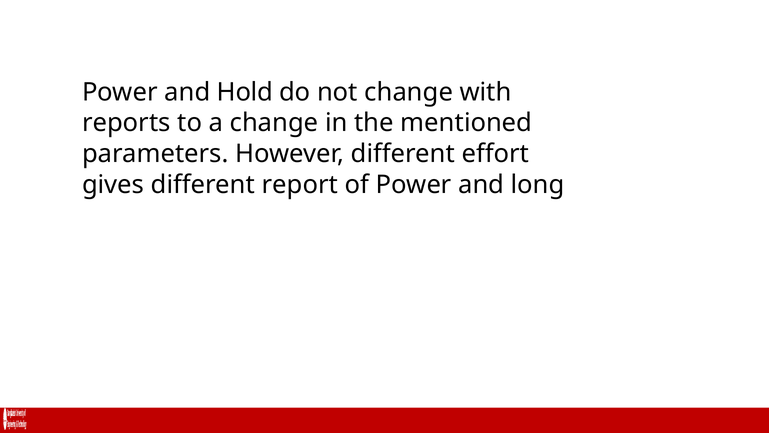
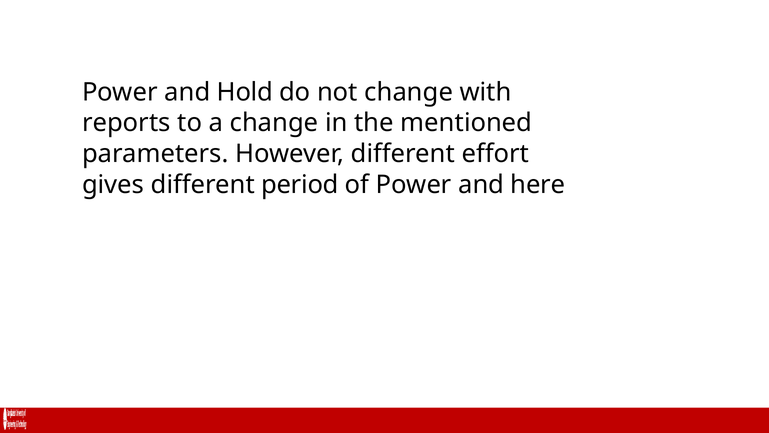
report: report -> period
long: long -> here
